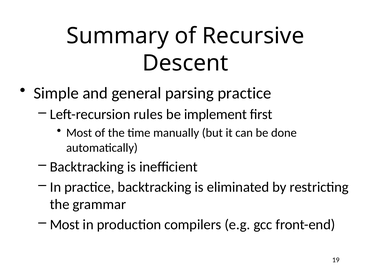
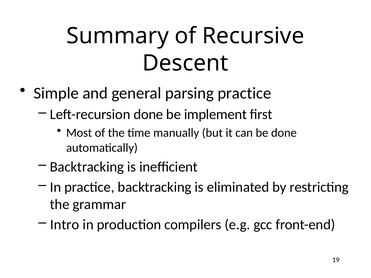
Left-recursion rules: rules -> done
Most at (65, 225): Most -> Intro
